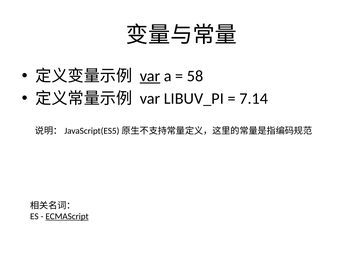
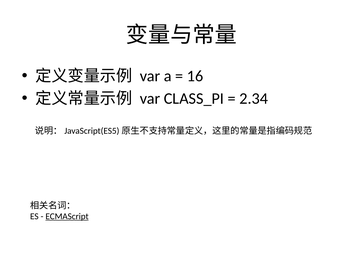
var at (150, 76) underline: present -> none
58: 58 -> 16
LIBUV_PI: LIBUV_PI -> CLASS_PI
7.14: 7.14 -> 2.34
